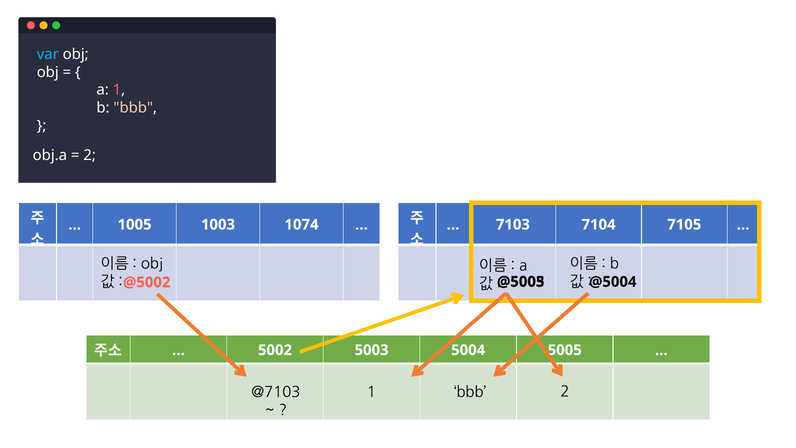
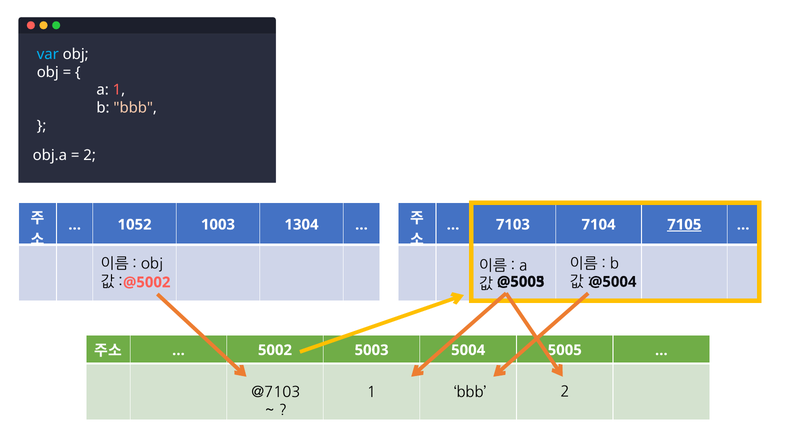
1005: 1005 -> 1052
1074: 1074 -> 1304
7105 underline: none -> present
